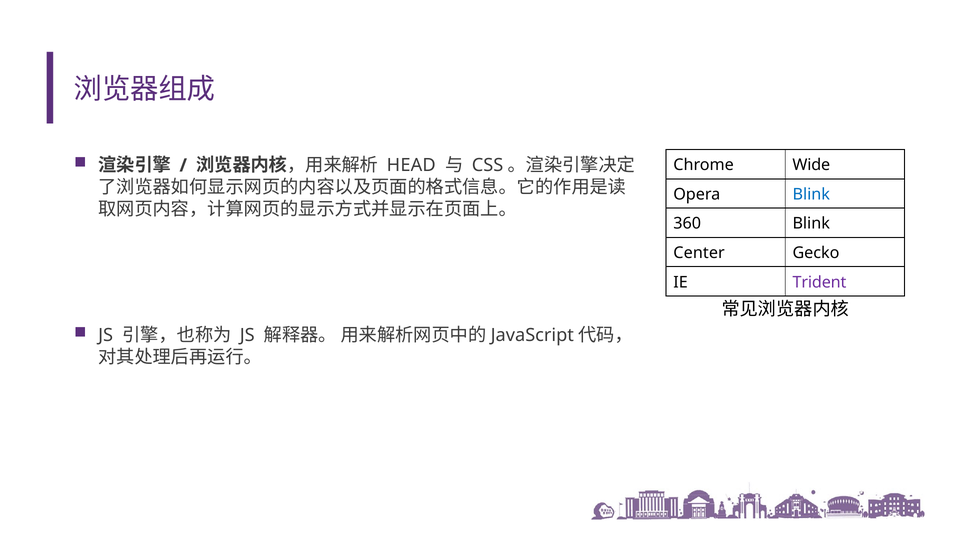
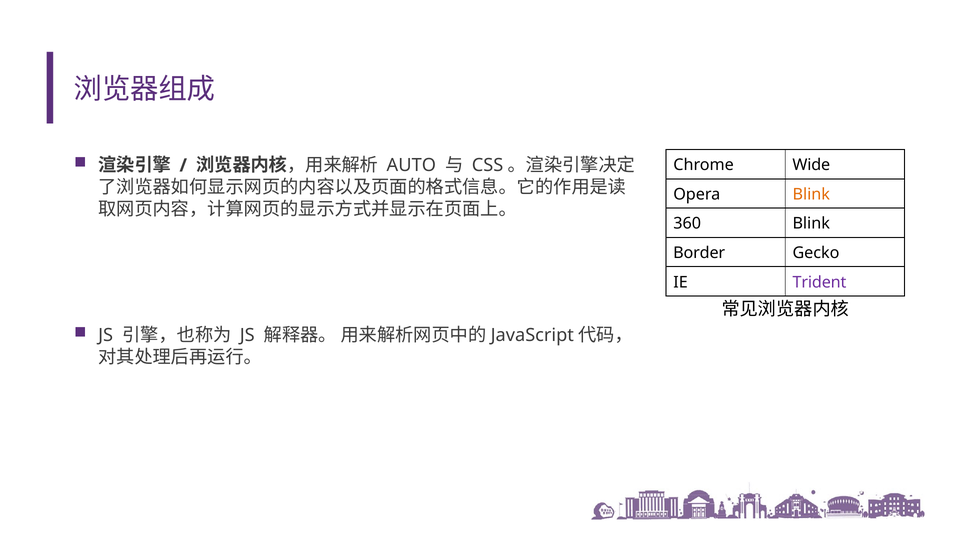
HEAD: HEAD -> AUTO
Blink at (811, 194) colour: blue -> orange
Center: Center -> Border
